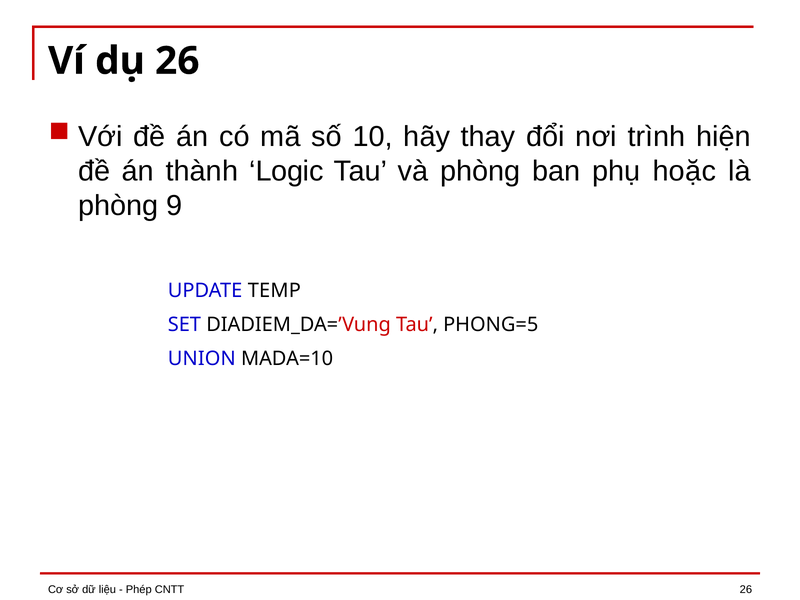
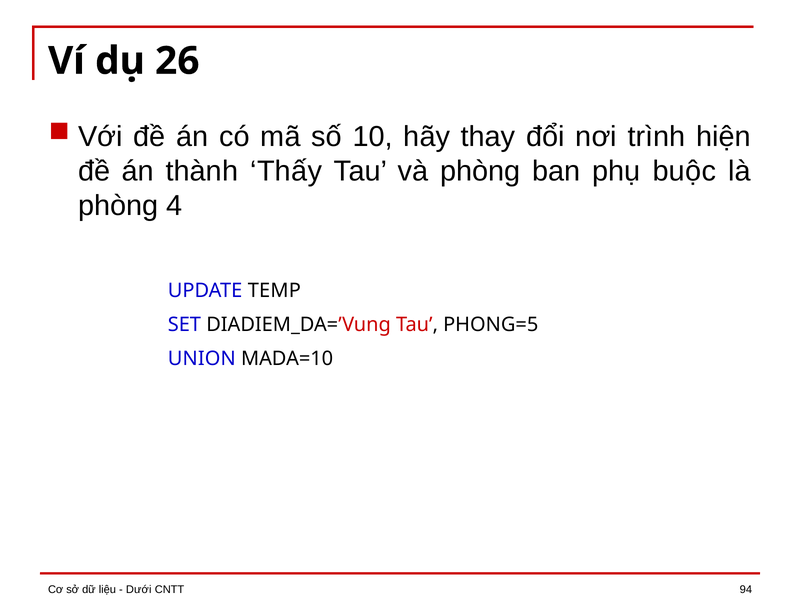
Logic: Logic -> Thấy
hoặc: hoặc -> buộc
9: 9 -> 4
Phép: Phép -> Dưới
CNTT 26: 26 -> 94
